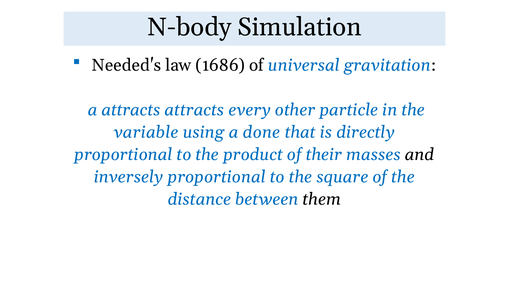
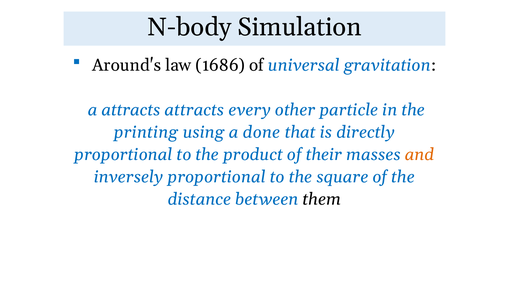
Needed's: Needed's -> Around's
variable: variable -> printing
and colour: black -> orange
